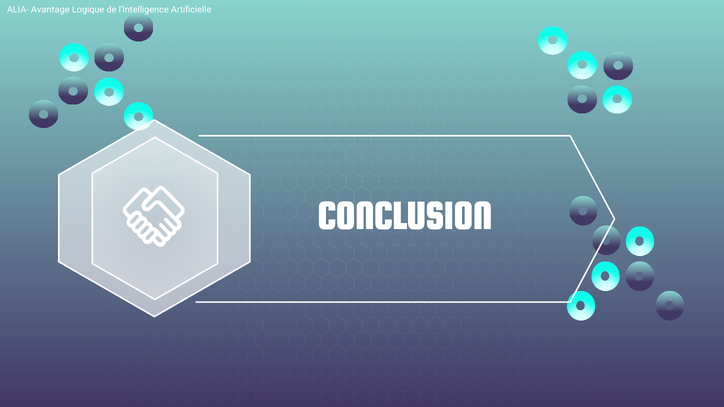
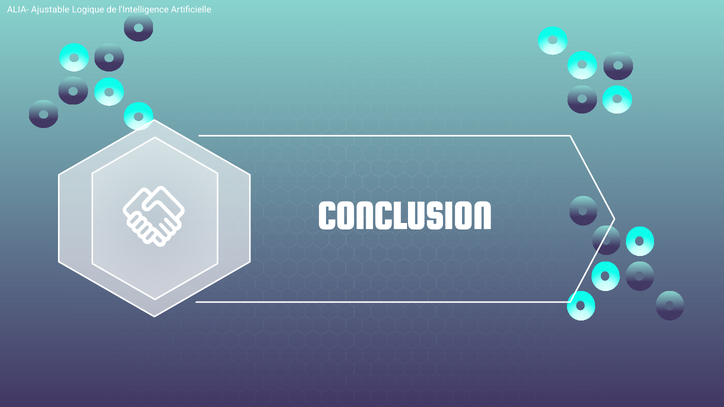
Avantage: Avantage -> Ajustable
